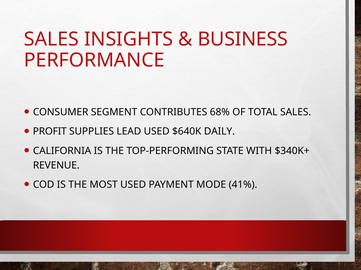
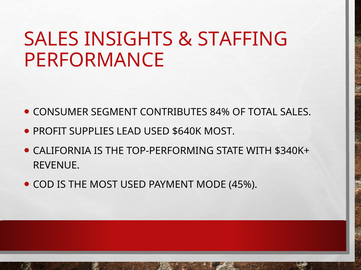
BUSINESS: BUSINESS -> STAFFING
68%: 68% -> 84%
$640K DAILY: DAILY -> MOST
41%: 41% -> 45%
